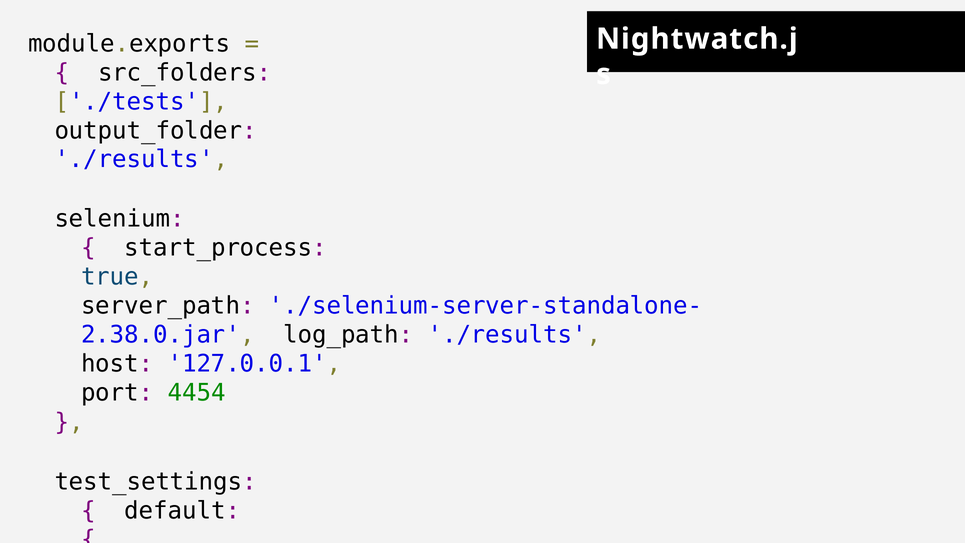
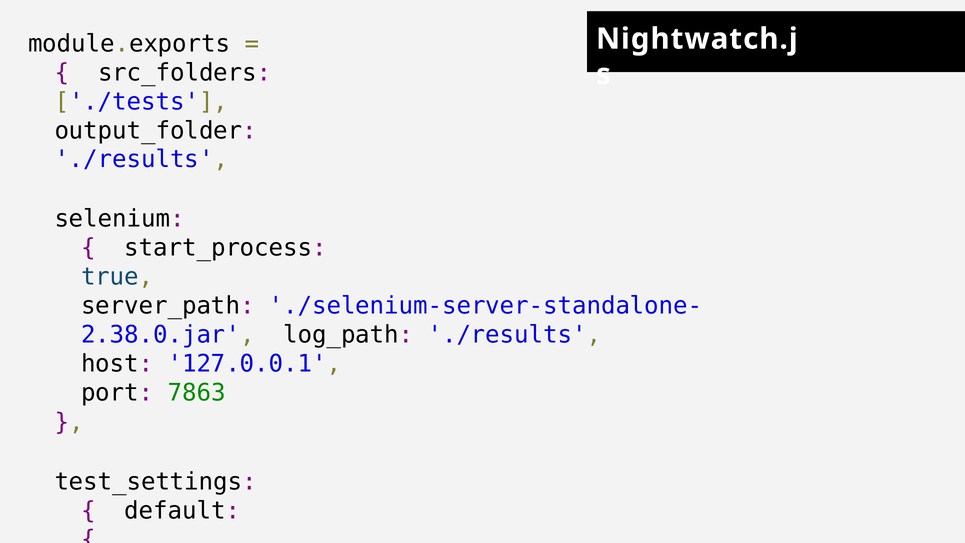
4454: 4454 -> 7863
